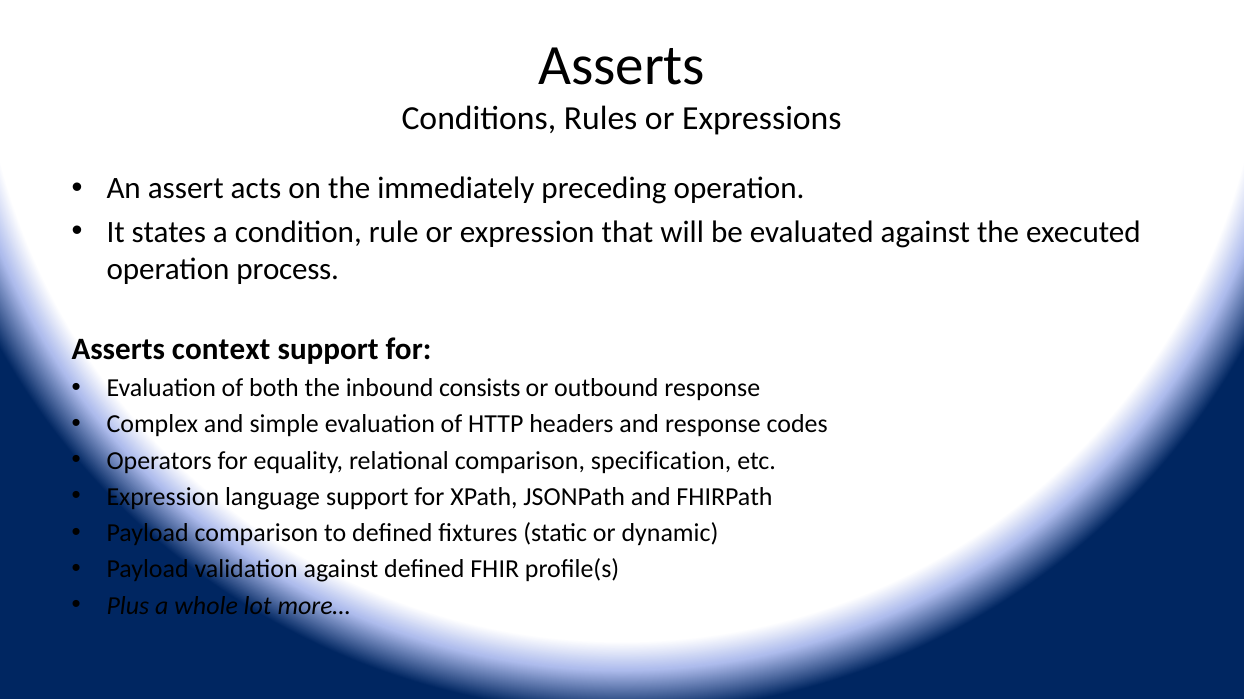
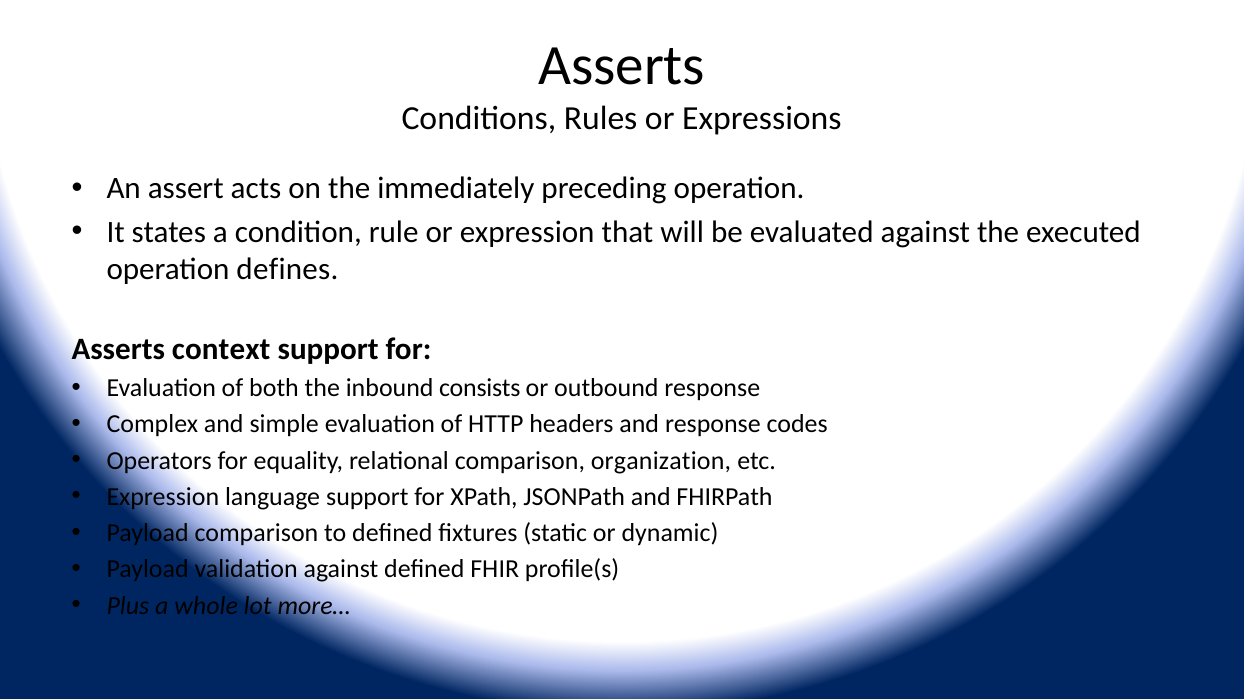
process: process -> defines
specification: specification -> organization
